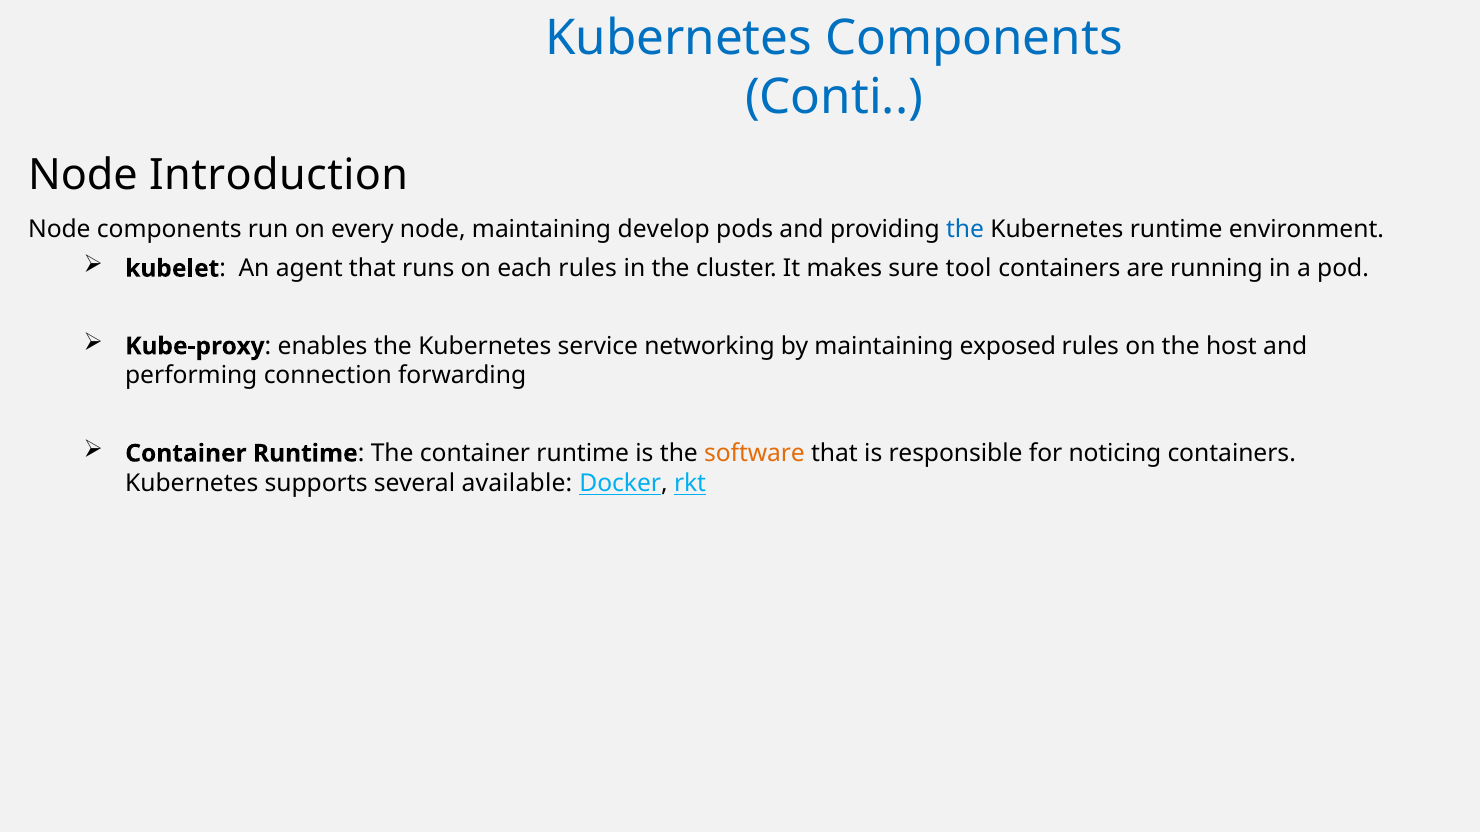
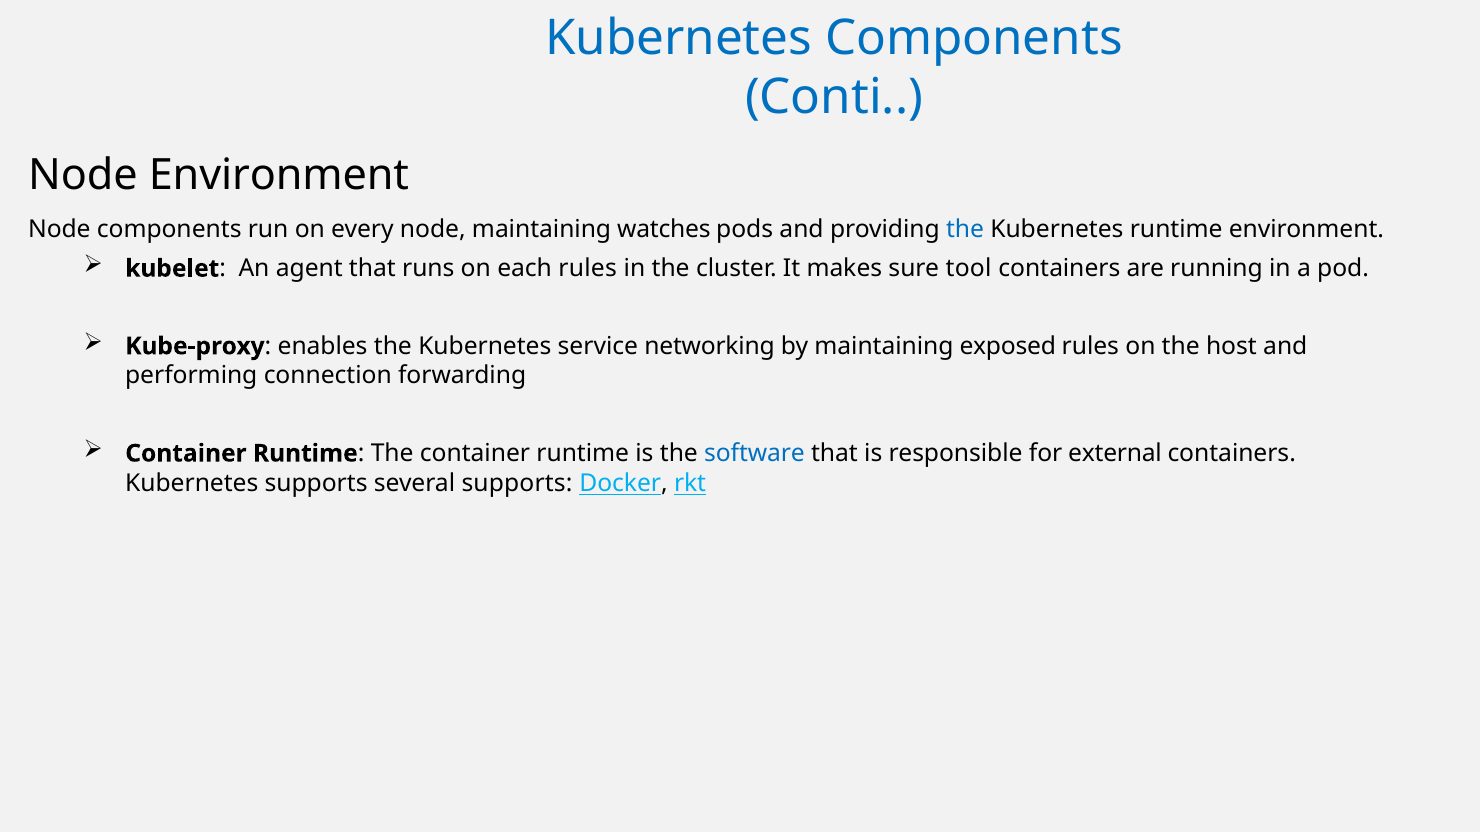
Node Introduction: Introduction -> Environment
develop: develop -> watches
software colour: orange -> blue
noticing: noticing -> external
several available: available -> supports
